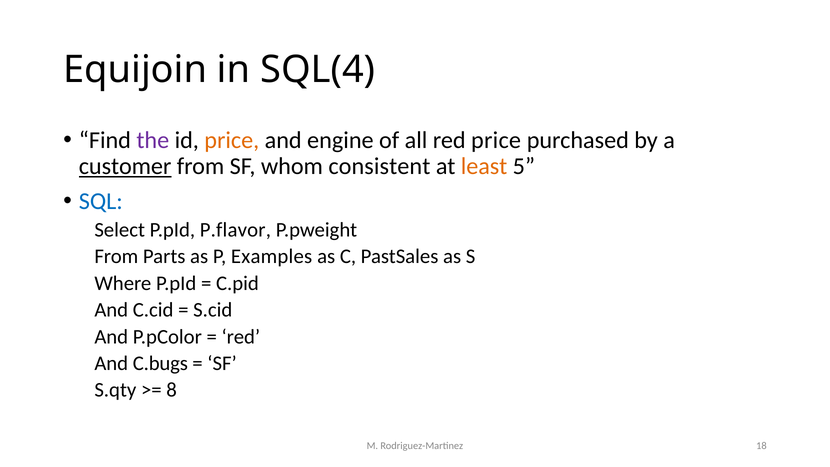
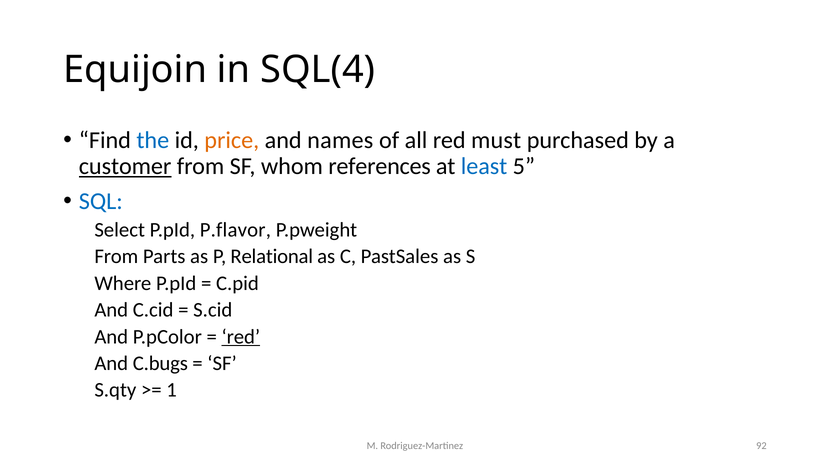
the colour: purple -> blue
engine: engine -> names
red price: price -> must
consistent: consistent -> references
least colour: orange -> blue
Examples: Examples -> Relational
red at (241, 337) underline: none -> present
8: 8 -> 1
18: 18 -> 92
